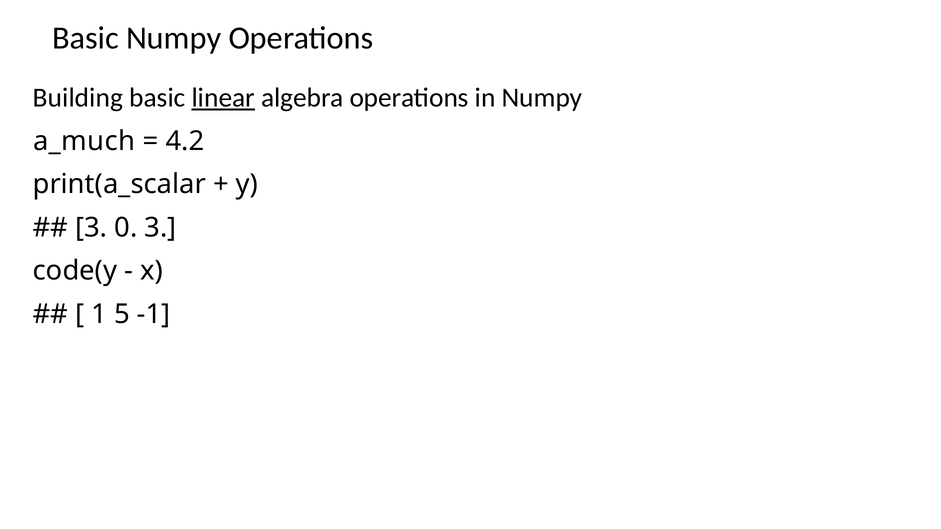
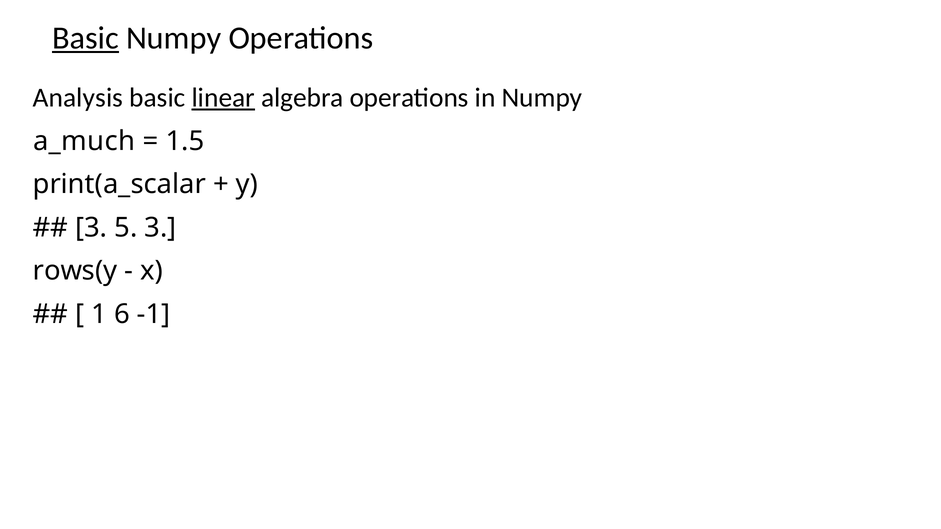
Basic at (85, 38) underline: none -> present
Building: Building -> Analysis
4.2: 4.2 -> 1.5
0: 0 -> 5
code(y: code(y -> rows(y
5: 5 -> 6
